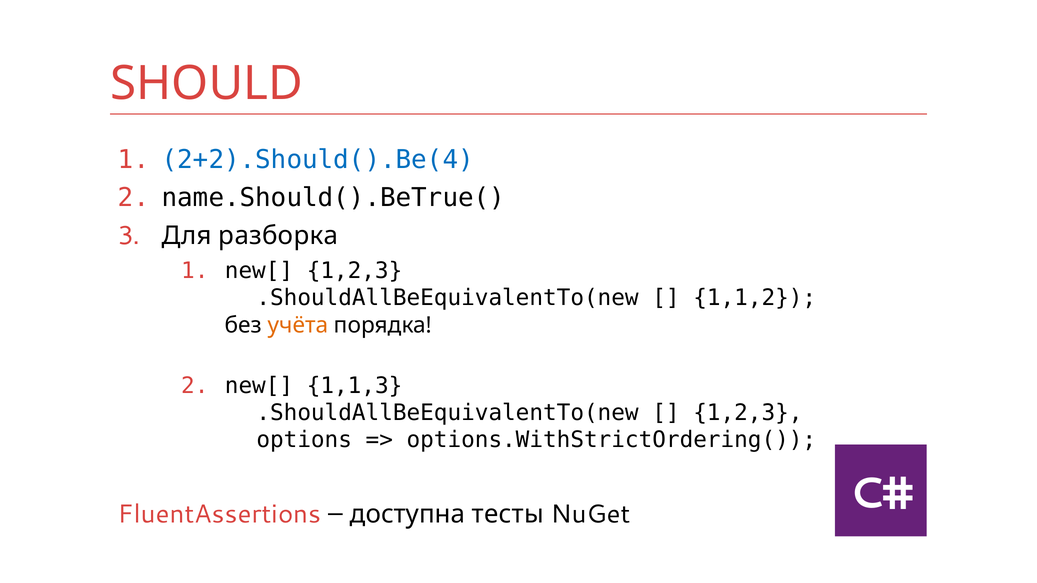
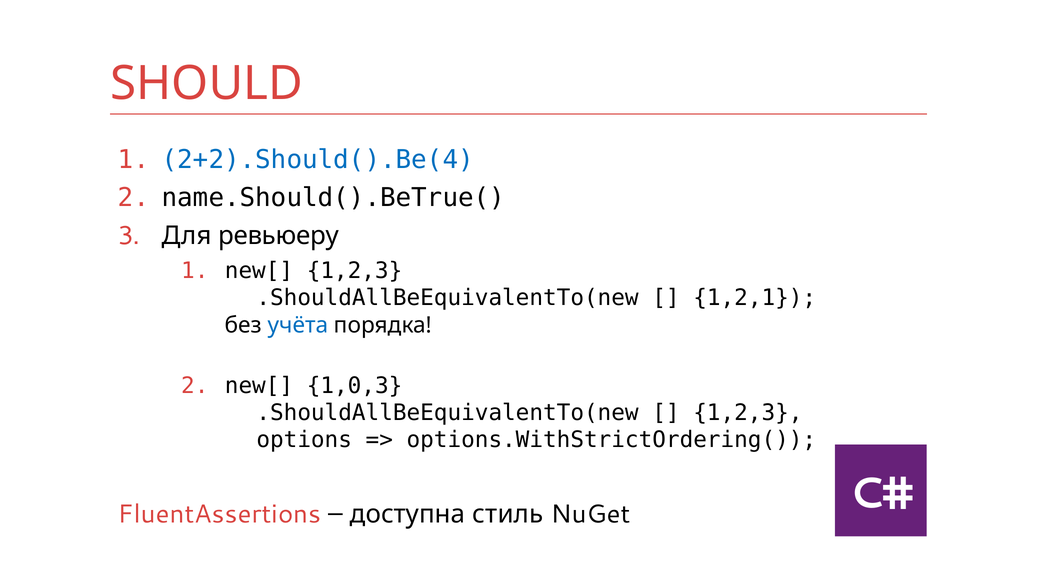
разборка: разборка -> ревьюеру
1,1,2: 1,1,2 -> 1,2,1
учёта colour: orange -> blue
1,1,3: 1,1,3 -> 1,0,3
тесты: тесты -> стиль
